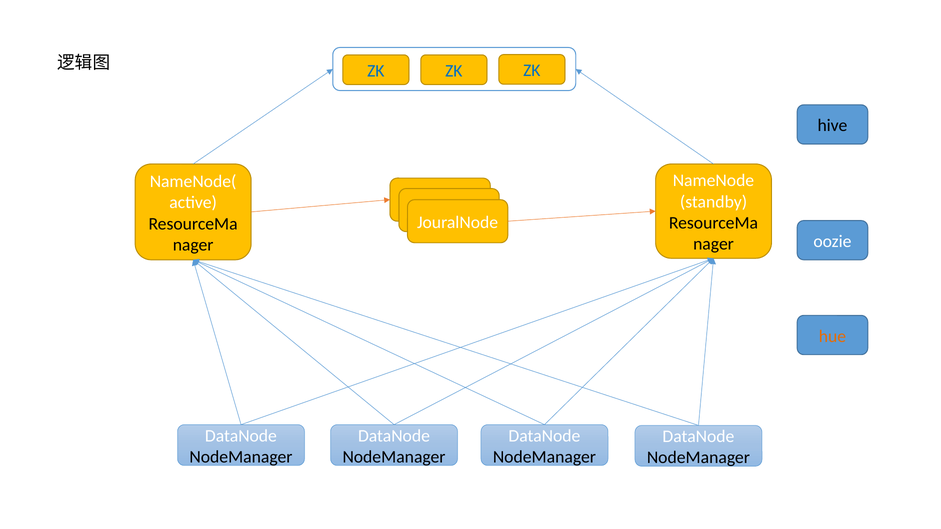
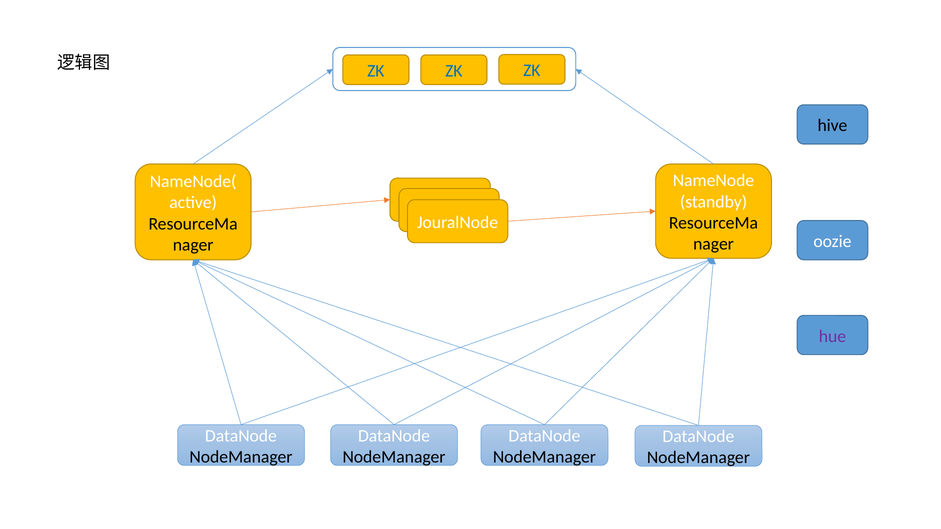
hue colour: orange -> purple
